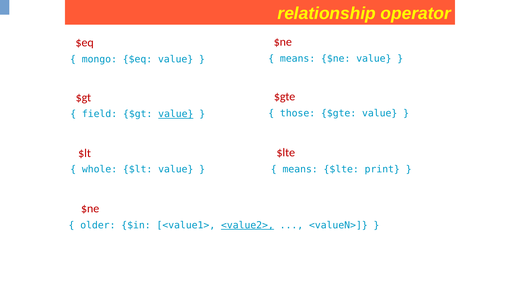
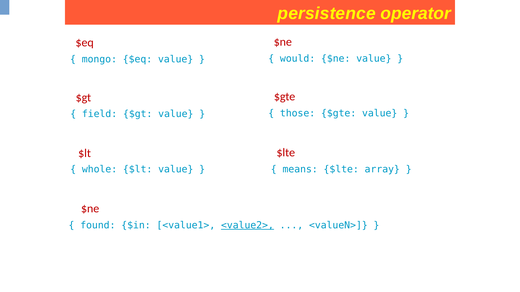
relationship: relationship -> persistence
means at (298, 59): means -> would
value at (176, 114) underline: present -> none
print: print -> array
older: older -> found
